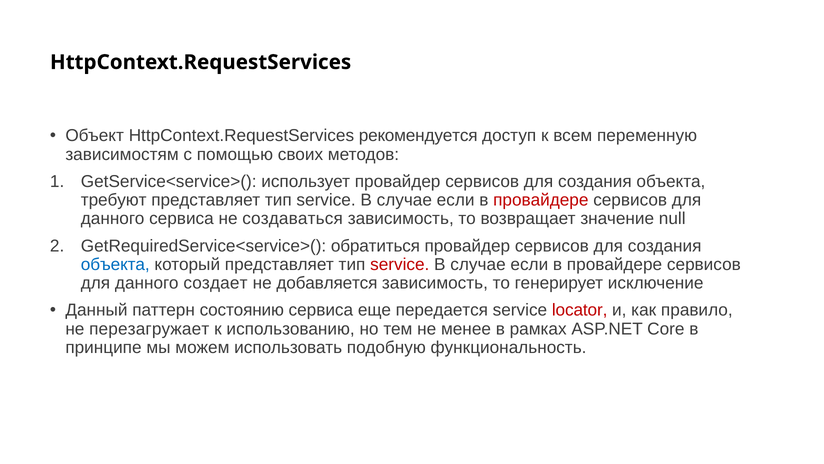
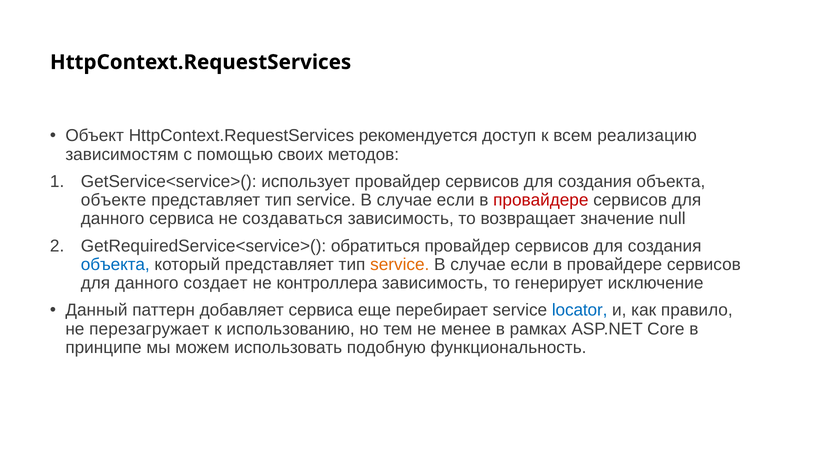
переменную: переменную -> реализацию
требуют: требуют -> объекте
service at (400, 264) colour: red -> orange
добавляется: добавляется -> контроллера
состоянию: состоянию -> добавляет
передается: передается -> перебирает
locator colour: red -> blue
